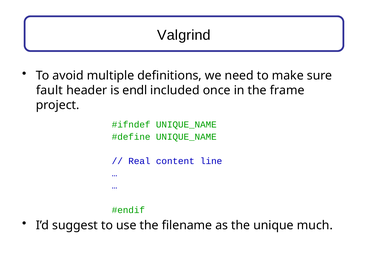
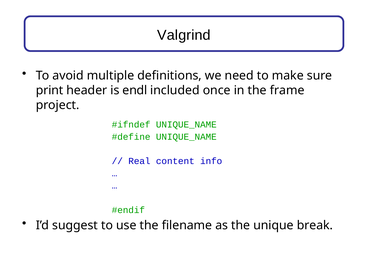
fault: fault -> print
line: line -> info
much: much -> break
